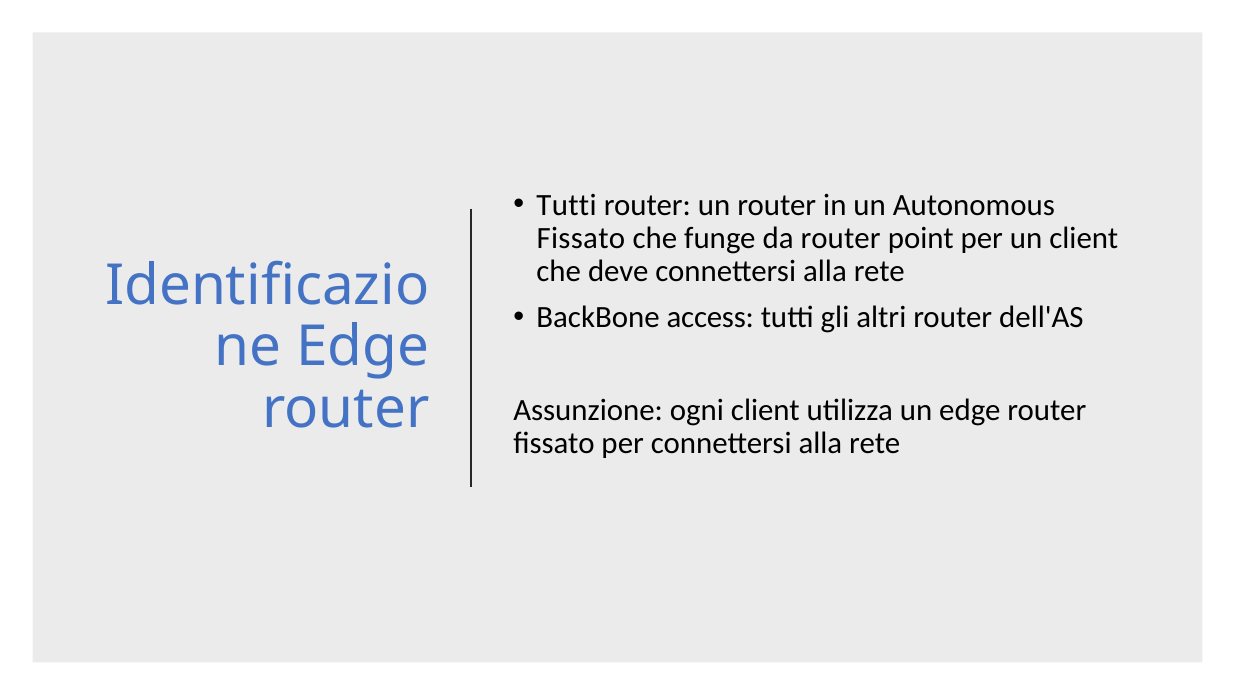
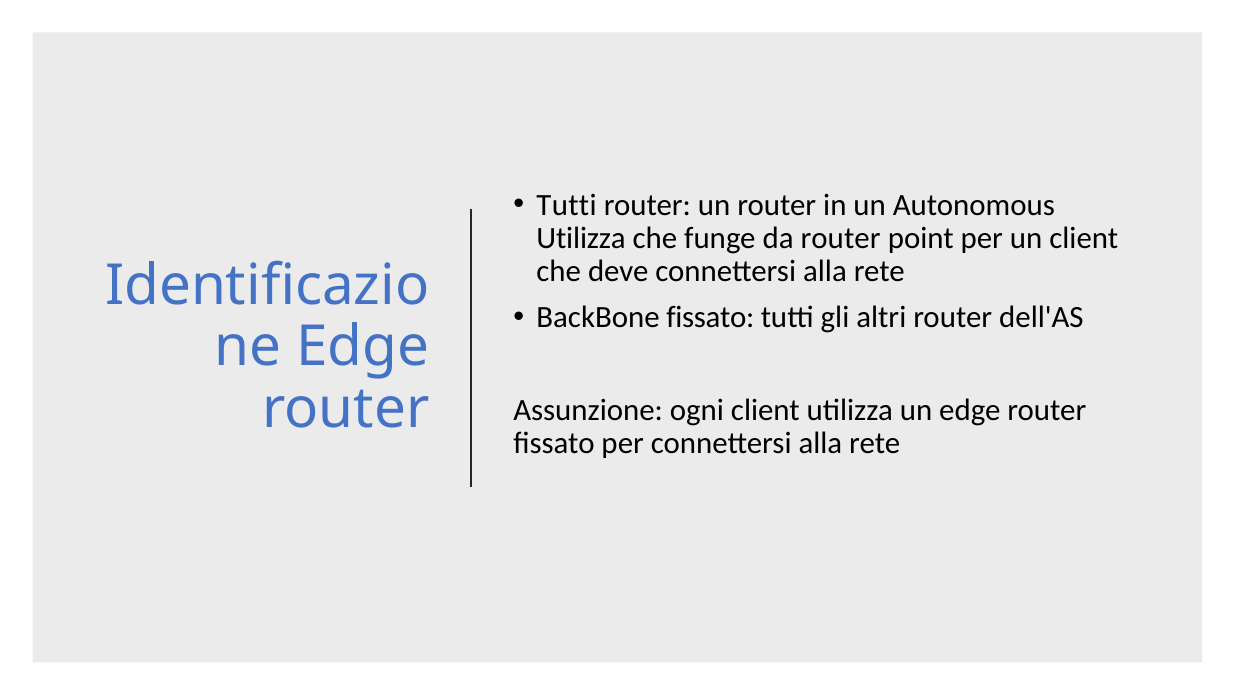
Fissato at (581, 238): Fissato -> Utilizza
BackBone access: access -> fissato
